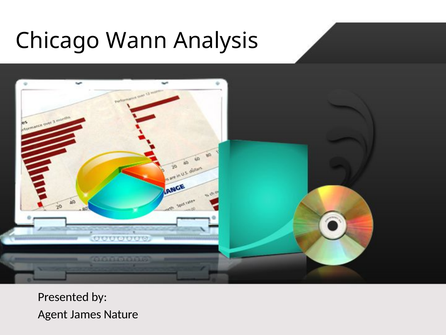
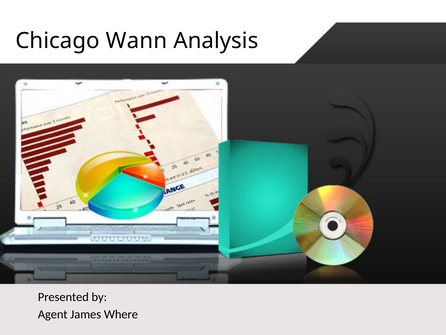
Nature: Nature -> Where
